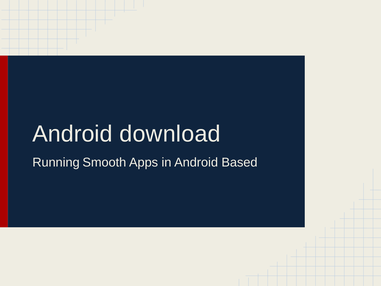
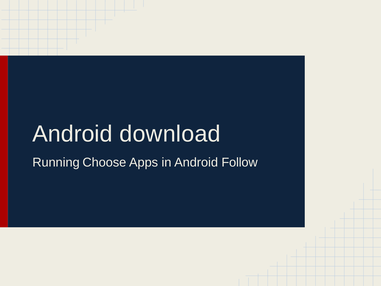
Smooth: Smooth -> Choose
Based: Based -> Follow
